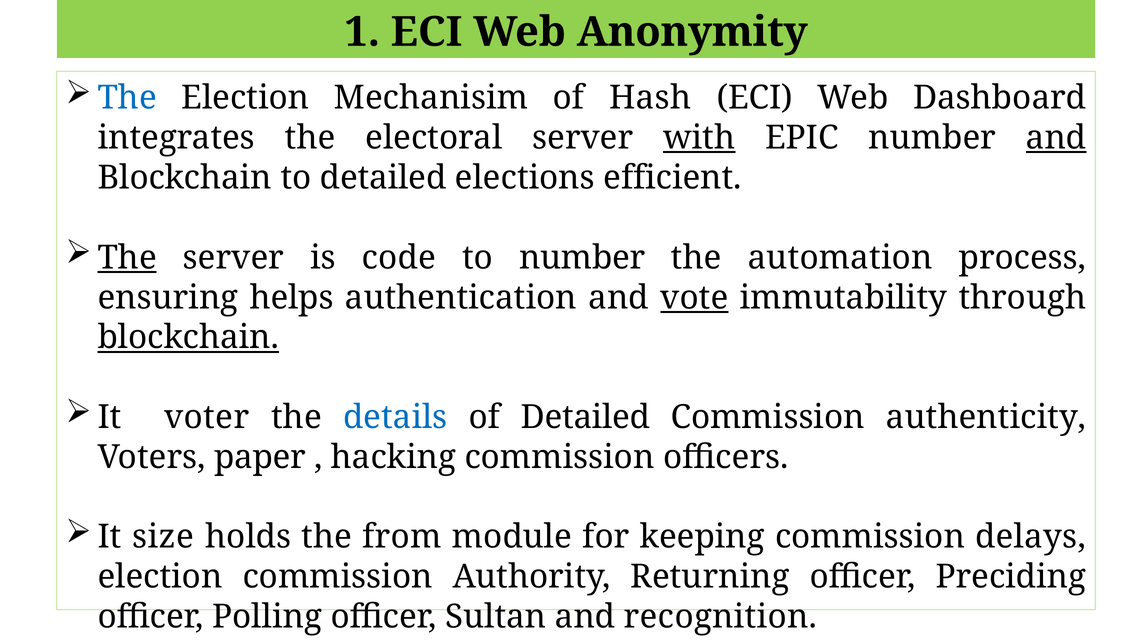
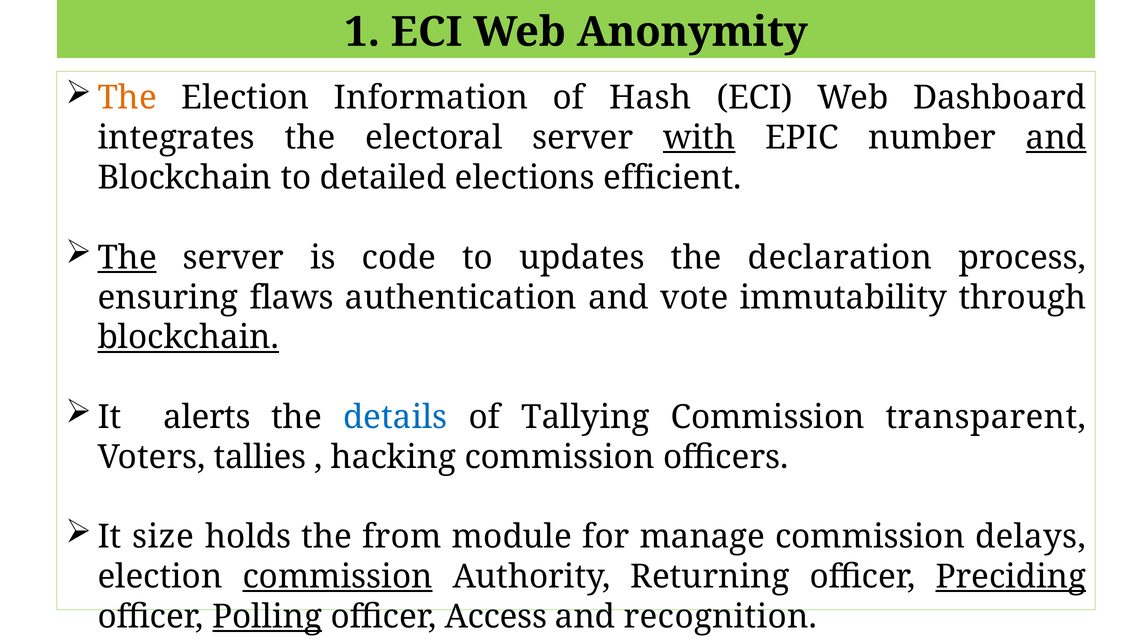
The at (127, 98) colour: blue -> orange
Mechanisim: Mechanisim -> Information
to number: number -> updates
automation: automation -> declaration
helps: helps -> flaws
vote underline: present -> none
voter: voter -> alerts
of Detailed: Detailed -> Tallying
authenticity: authenticity -> transparent
paper: paper -> tallies
keeping: keeping -> manage
commission at (338, 577) underline: none -> present
Preciding underline: none -> present
Polling underline: none -> present
Sultan: Sultan -> Access
